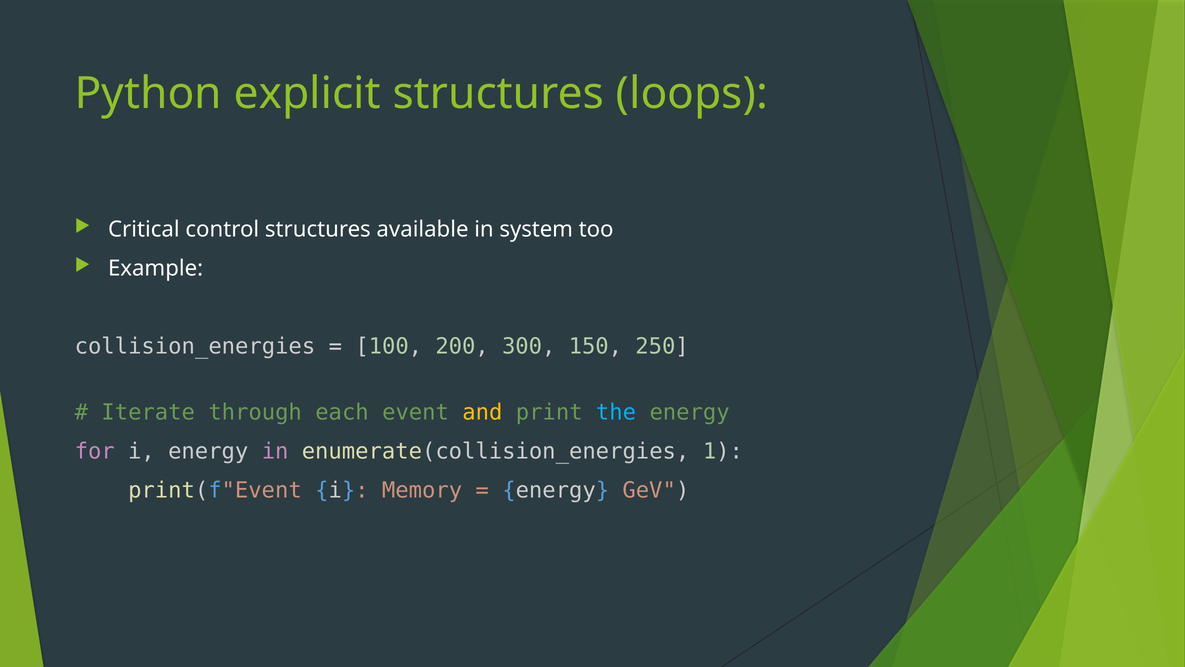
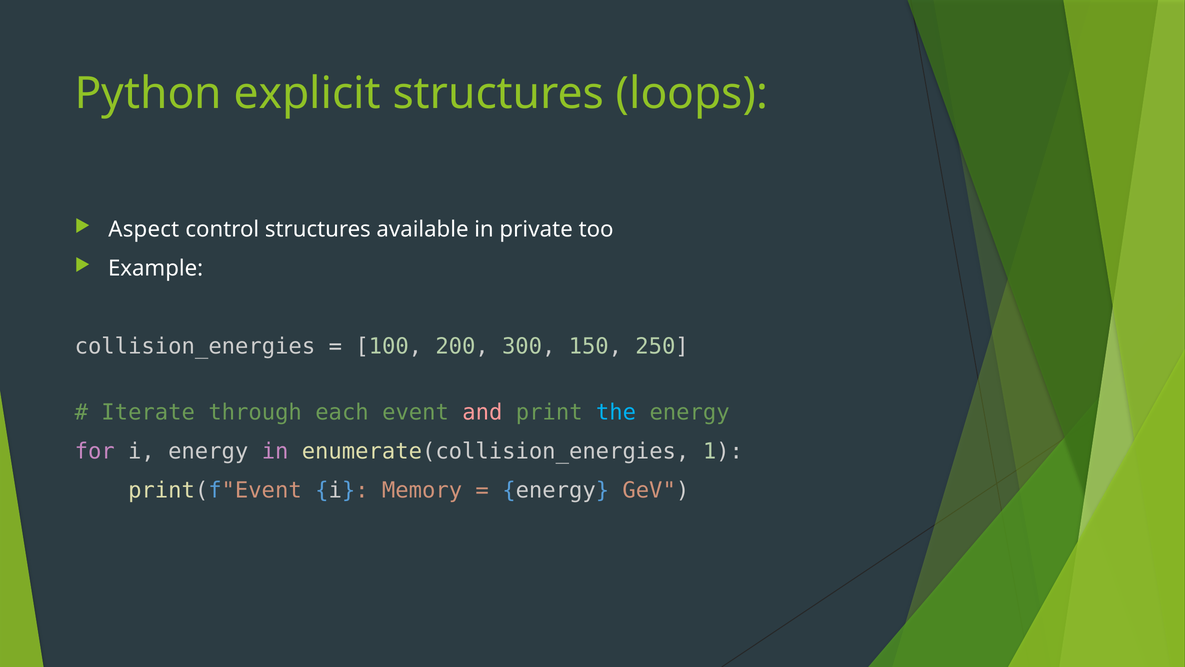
Critical: Critical -> Aspect
system: system -> private
and colour: yellow -> pink
